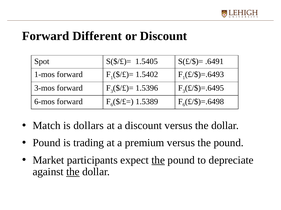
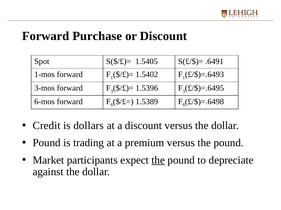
Different: Different -> Purchase
Match: Match -> Credit
the at (73, 172) underline: present -> none
